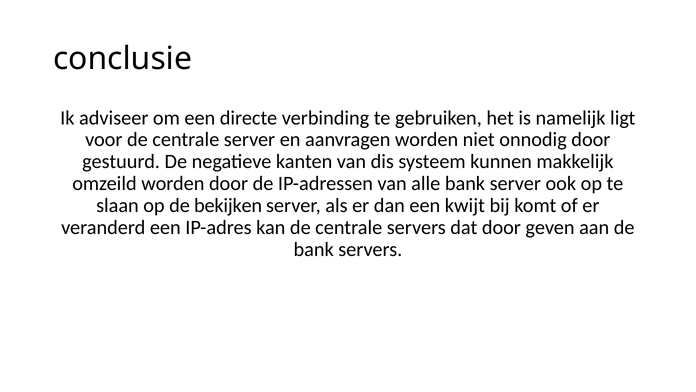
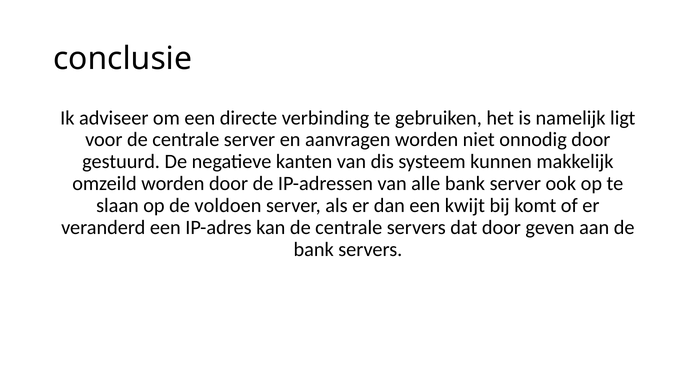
bekijken: bekijken -> voldoen
